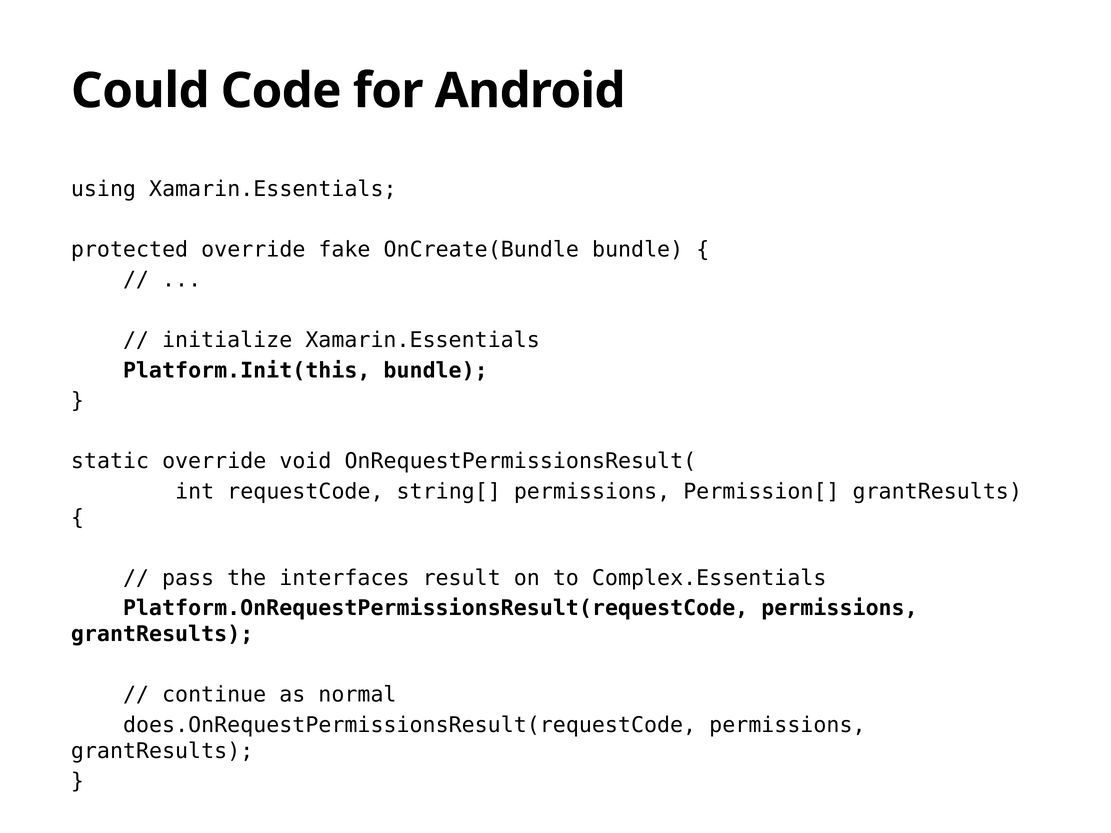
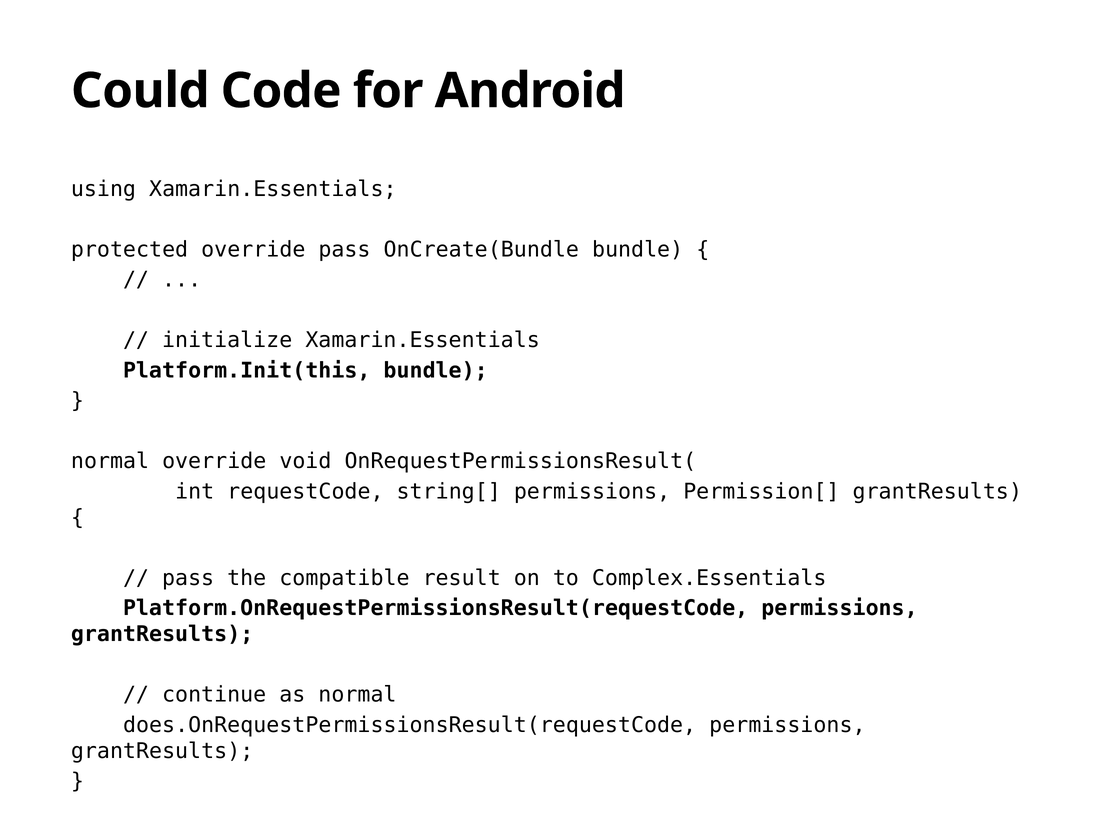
override fake: fake -> pass
static at (110, 461): static -> normal
interfaces: interfaces -> compatible
